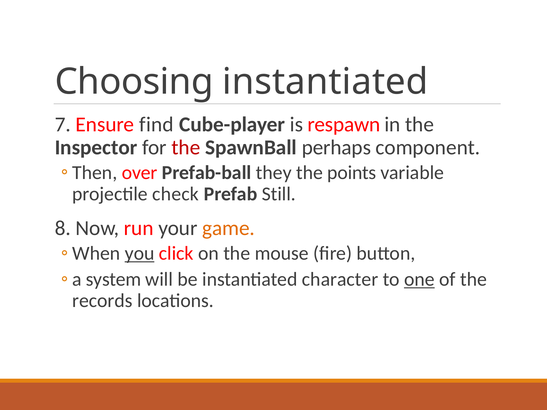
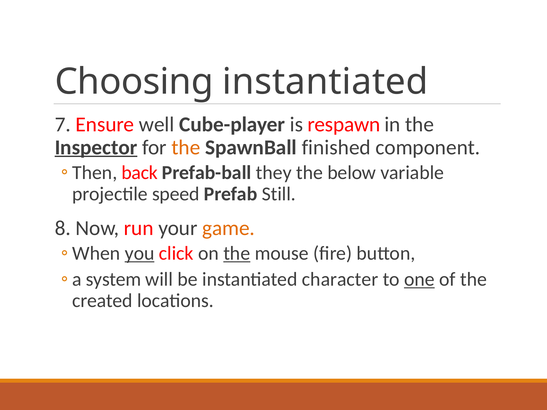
find: find -> well
Inspector underline: none -> present
the at (186, 147) colour: red -> orange
perhaps: perhaps -> finished
over: over -> back
points: points -> below
check: check -> speed
the at (237, 254) underline: none -> present
records: records -> created
